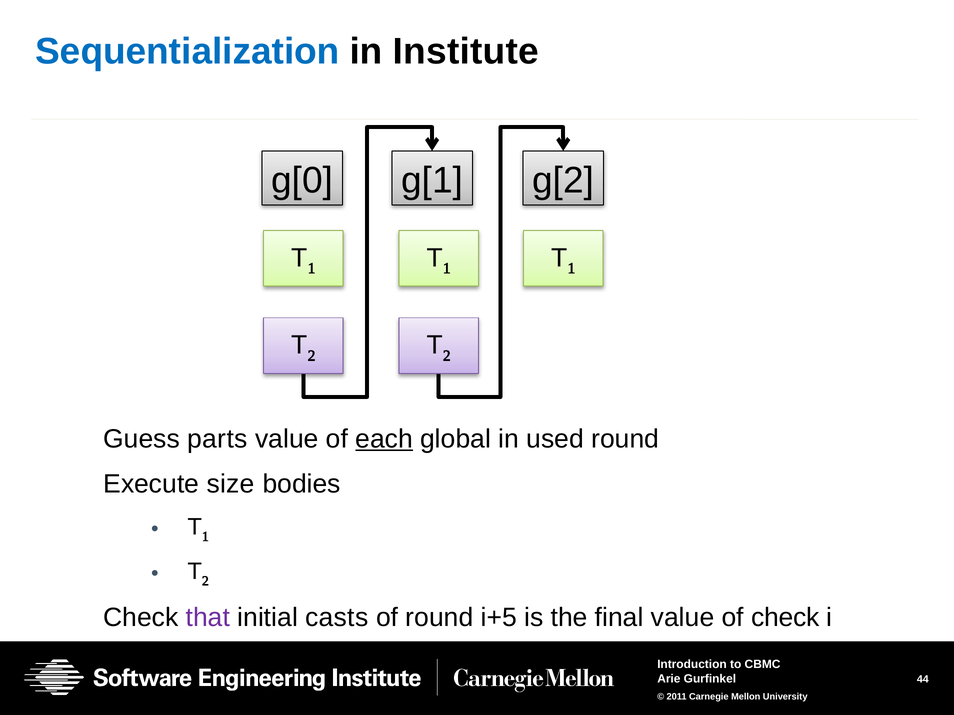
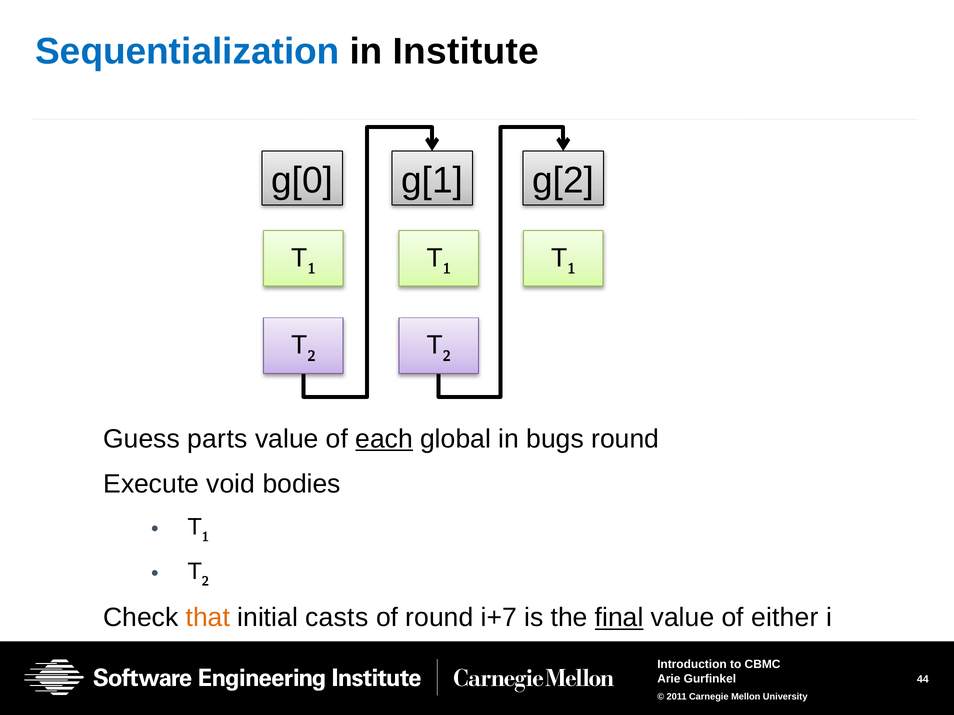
used: used -> bugs
size: size -> void
that colour: purple -> orange
i+5: i+5 -> i+7
final underline: none -> present
of check: check -> either
